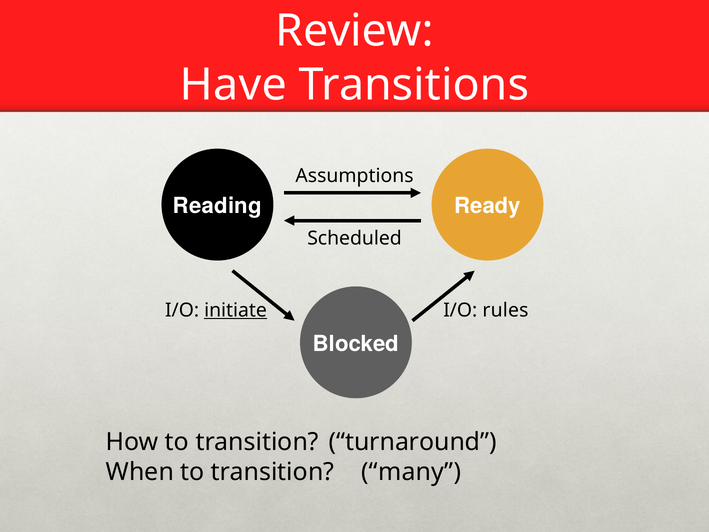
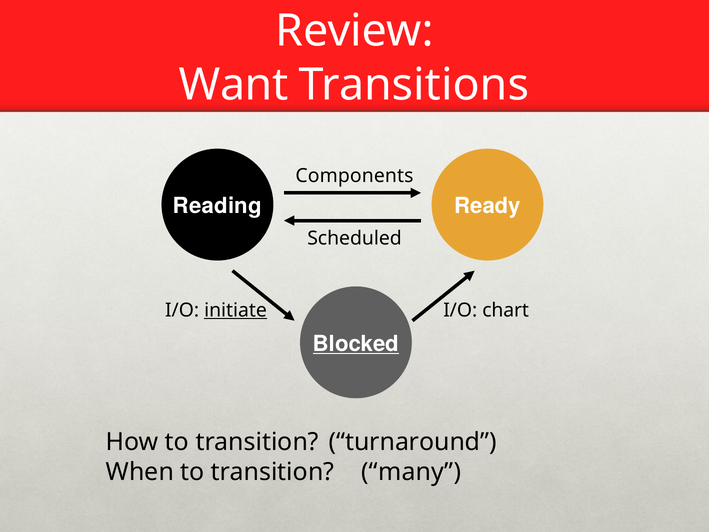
Have: Have -> Want
Assumptions: Assumptions -> Components
rules: rules -> chart
Blocked underline: none -> present
